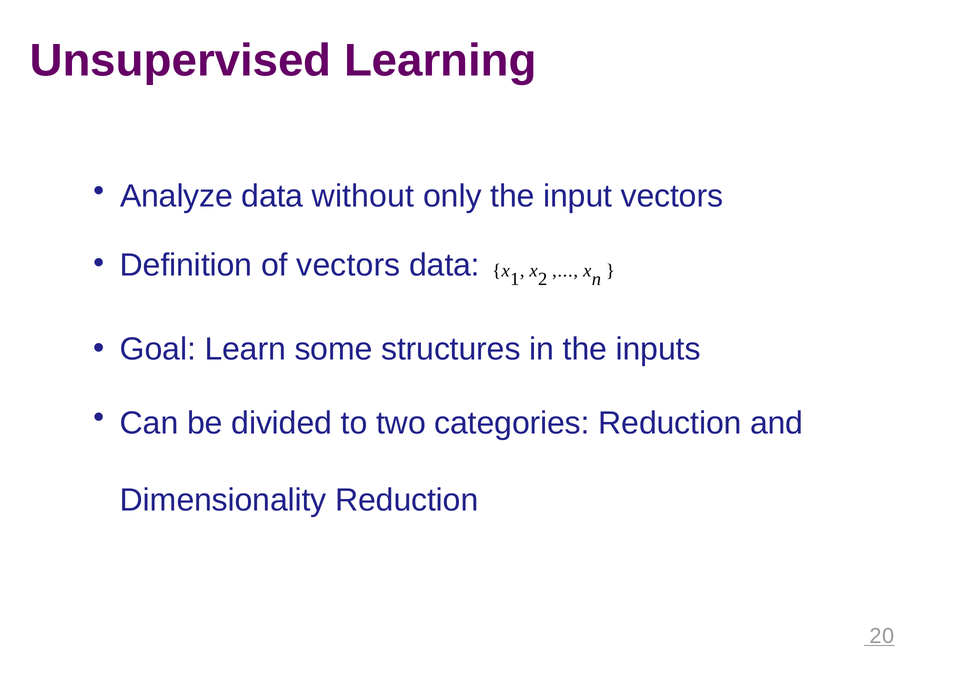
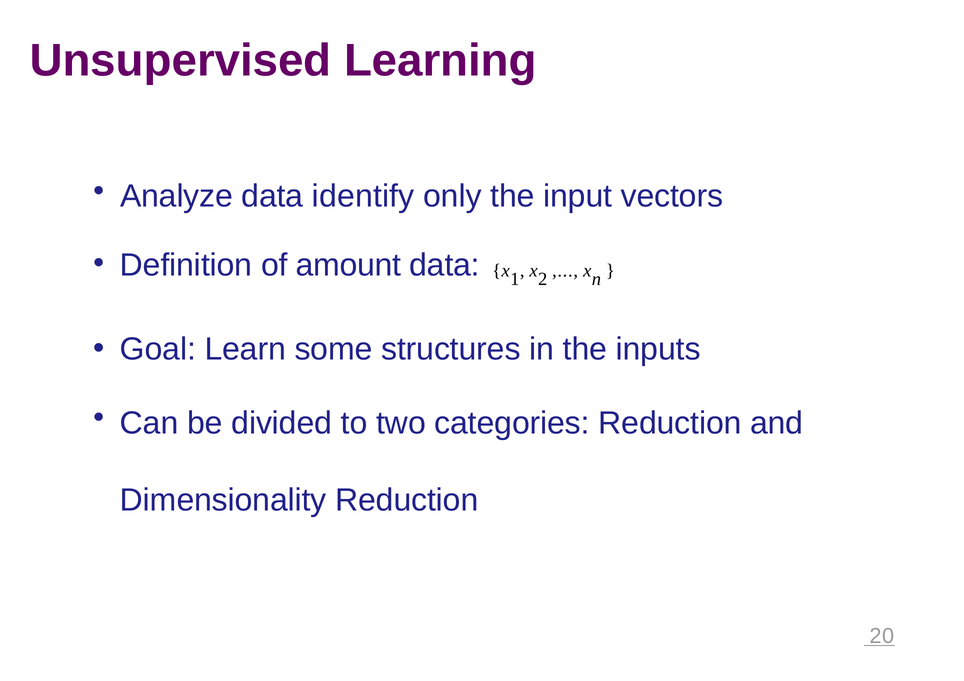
without: without -> identify
of vectors: vectors -> amount
